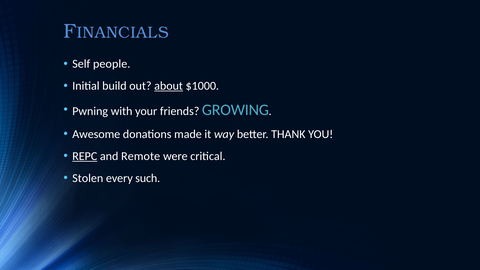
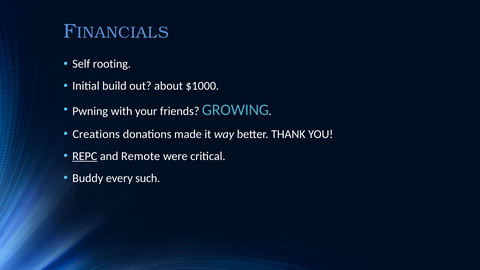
people: people -> rooting
about underline: present -> none
Awesome: Awesome -> Creations
Stolen: Stolen -> Buddy
